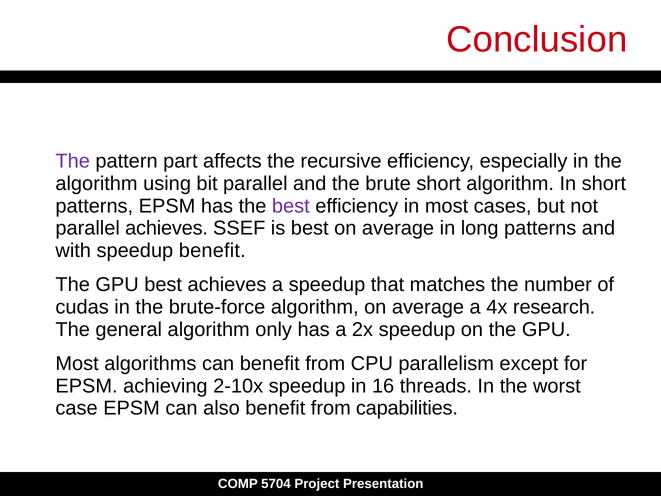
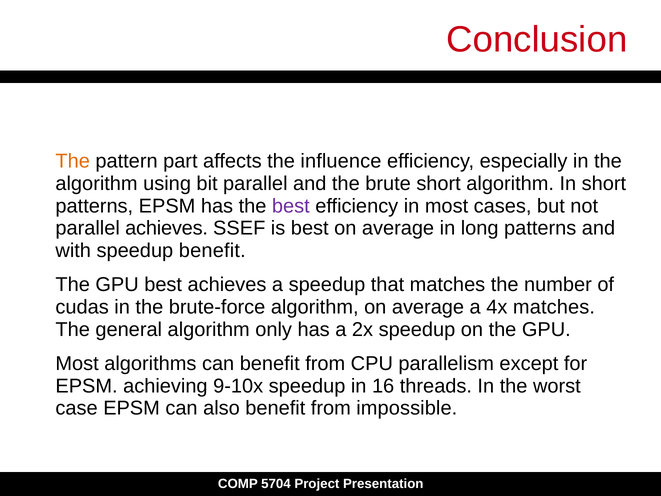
The at (73, 161) colour: purple -> orange
recursive: recursive -> influence
4x research: research -> matches
2-10x: 2-10x -> 9-10x
capabilities: capabilities -> impossible
